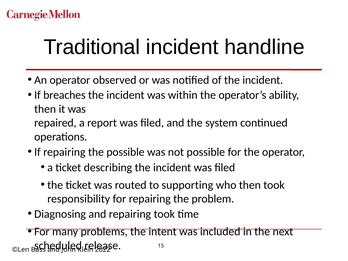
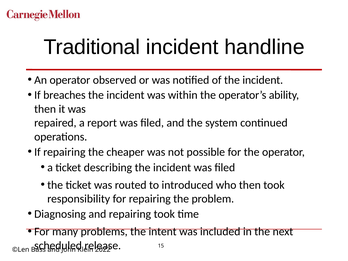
the possible: possible -> cheaper
supporting: supporting -> introduced
